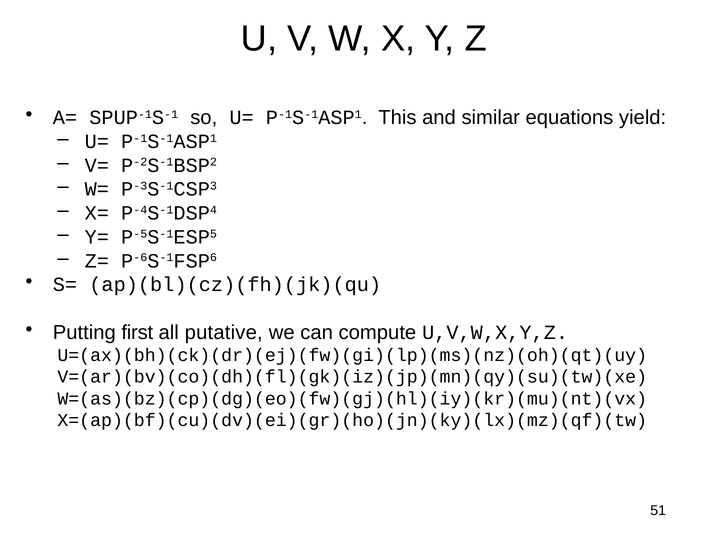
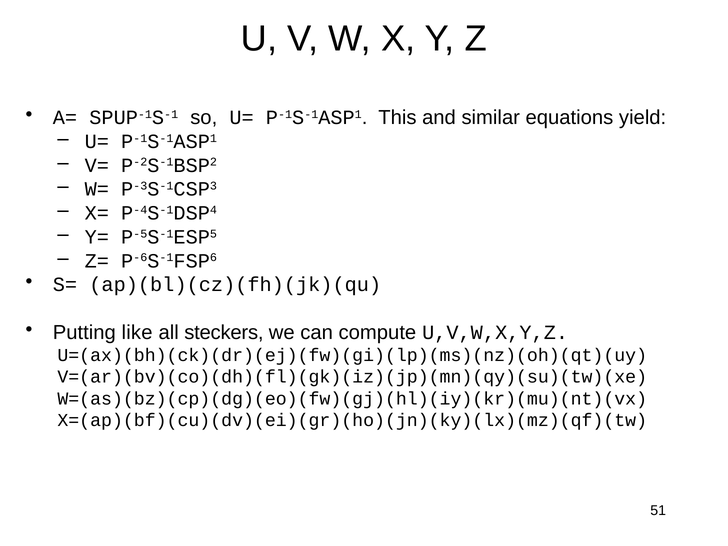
first: first -> like
putative: putative -> steckers
